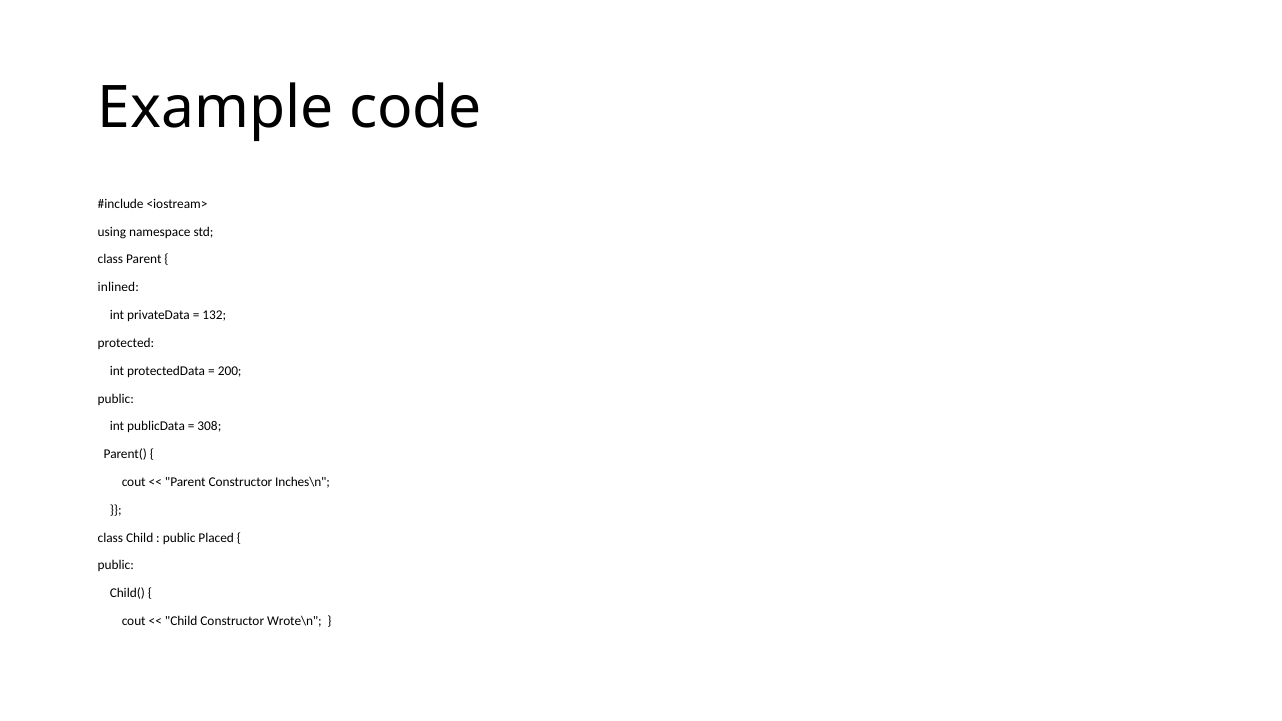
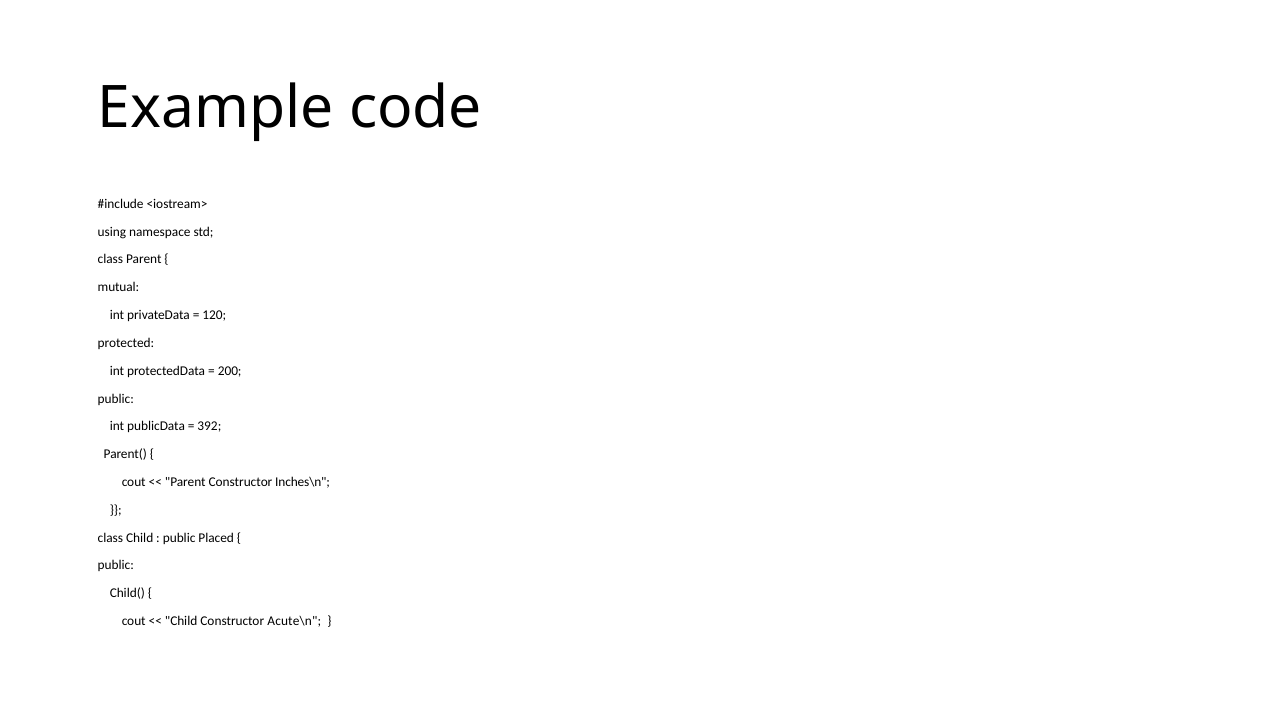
inlined: inlined -> mutual
132: 132 -> 120
308: 308 -> 392
Wrote\n: Wrote\n -> Acute\n
